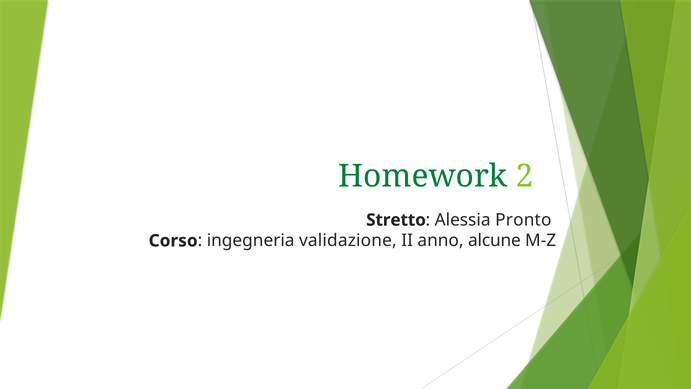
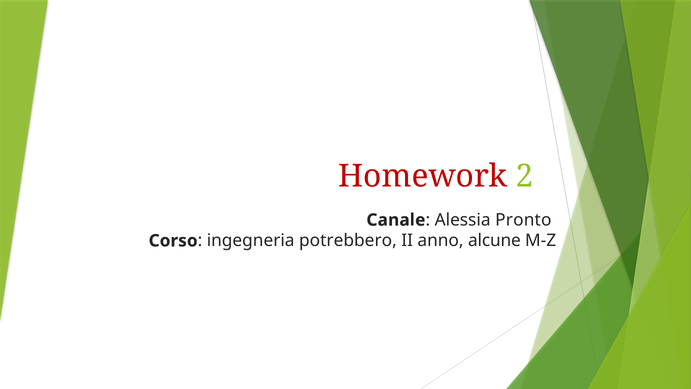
Homework colour: green -> red
Stretto: Stretto -> Canale
validazione: validazione -> potrebbero
